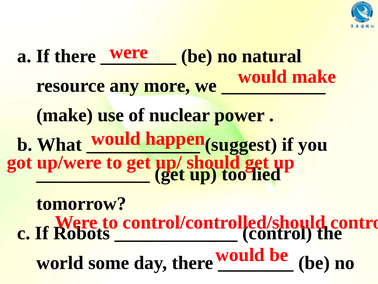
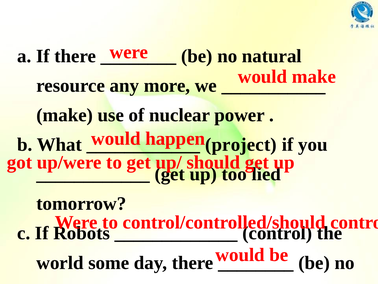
suggest: suggest -> project
